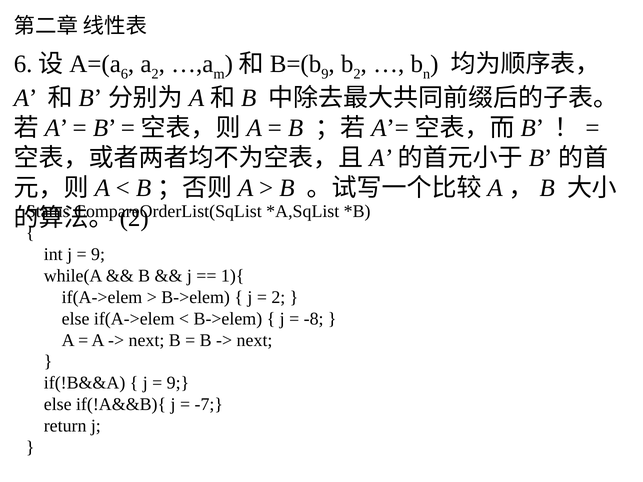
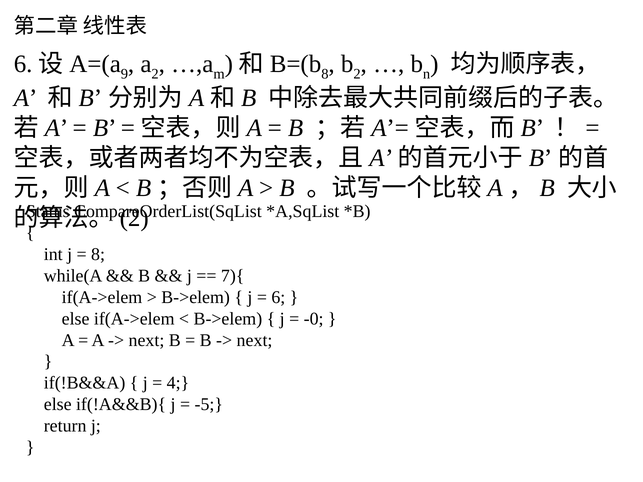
6 at (124, 74): 6 -> 9
9 at (325, 74): 9 -> 8
9 at (98, 255): 9 -> 8
1){: 1){ -> 7){
2 at (278, 297): 2 -> 6
-8: -8 -> -0
9 at (178, 383): 9 -> 4
-7: -7 -> -5
